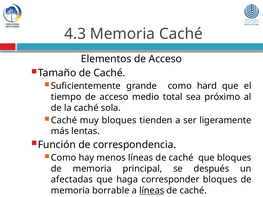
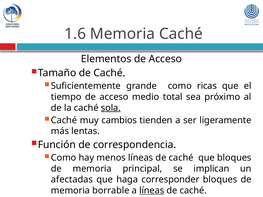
4.3: 4.3 -> 1.6
hard: hard -> ricas
sola underline: none -> present
muy bloques: bloques -> cambios
después: después -> implican
